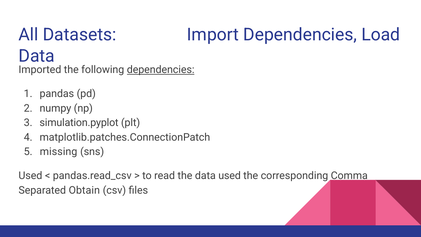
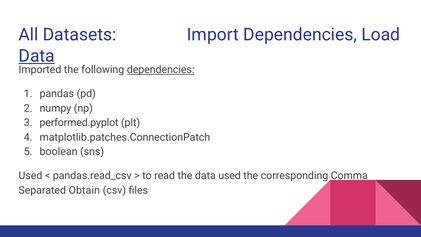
Data at (37, 56) underline: none -> present
simulation.pyplot: simulation.pyplot -> performed.pyplot
missing: missing -> boolean
